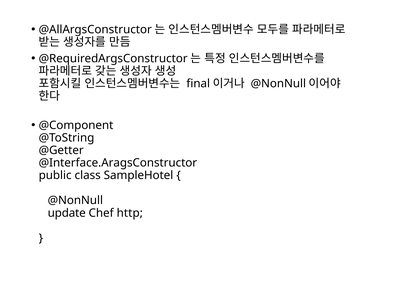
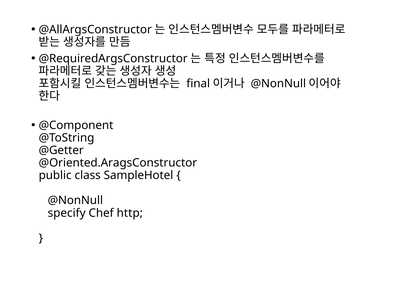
@Interface.AragsConstructor: @Interface.AragsConstructor -> @Oriented.AragsConstructor
update: update -> specify
